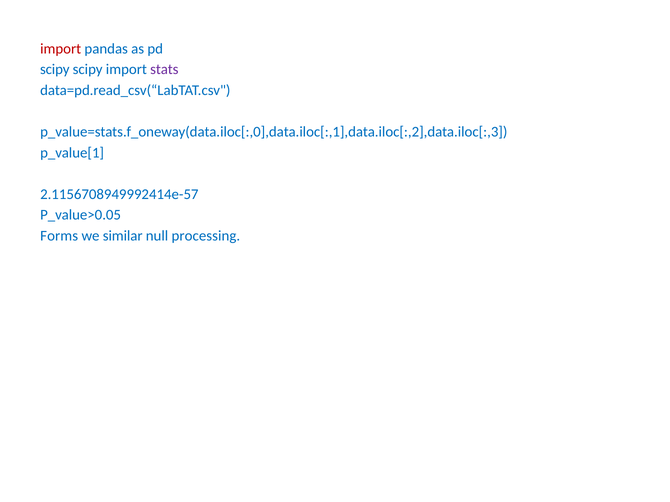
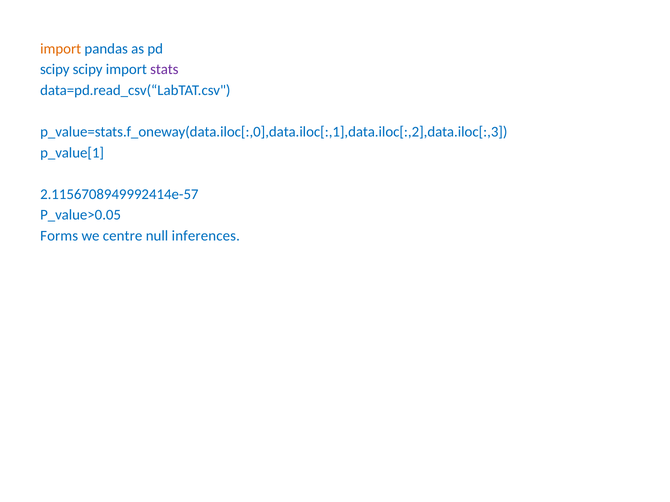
import at (61, 49) colour: red -> orange
similar: similar -> centre
processing: processing -> inferences
